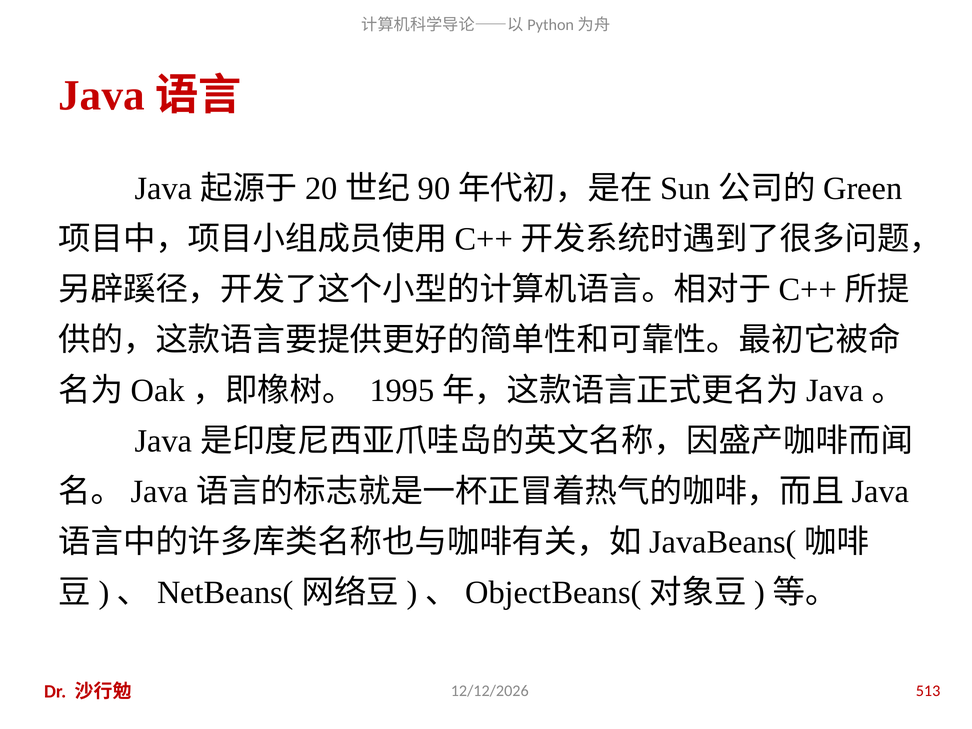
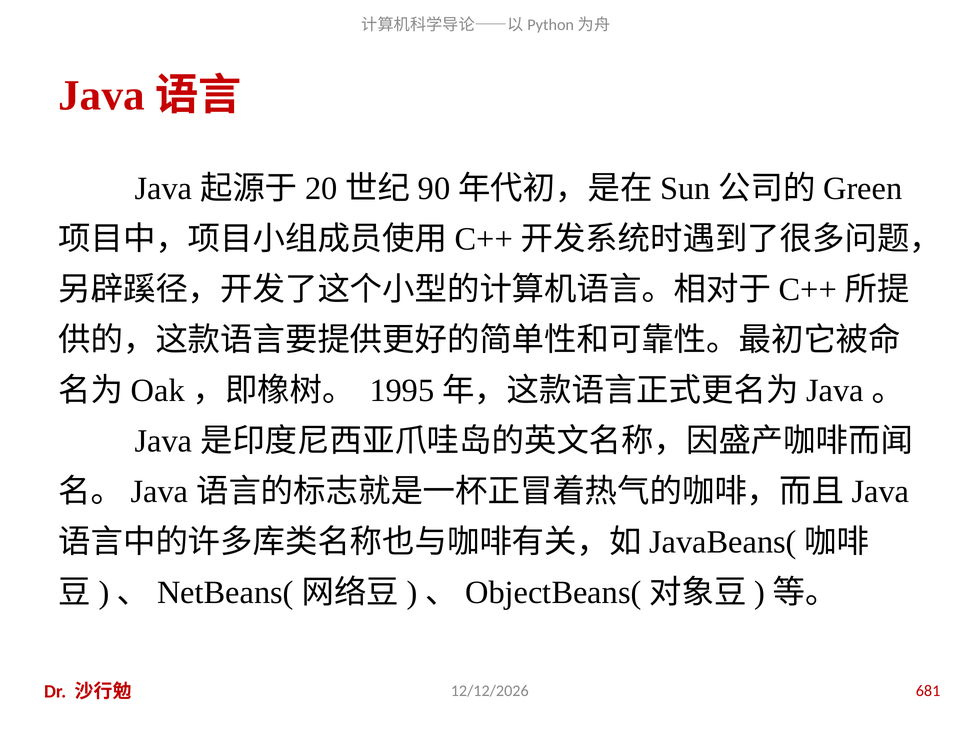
513: 513 -> 681
